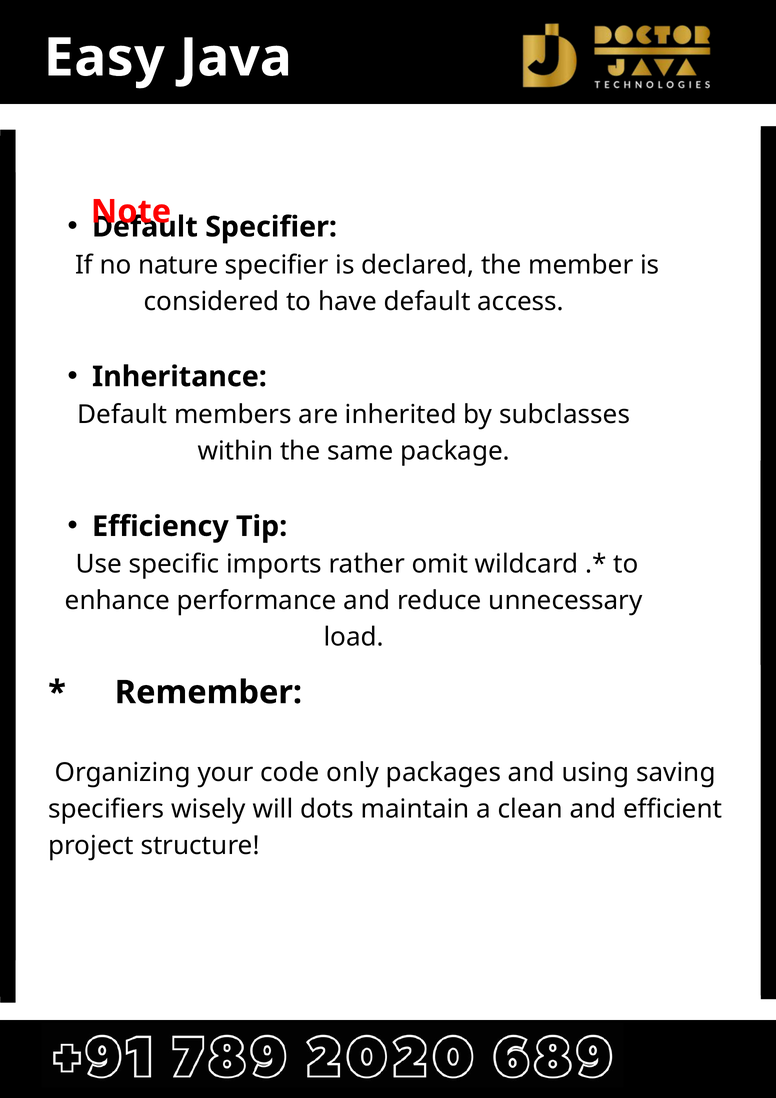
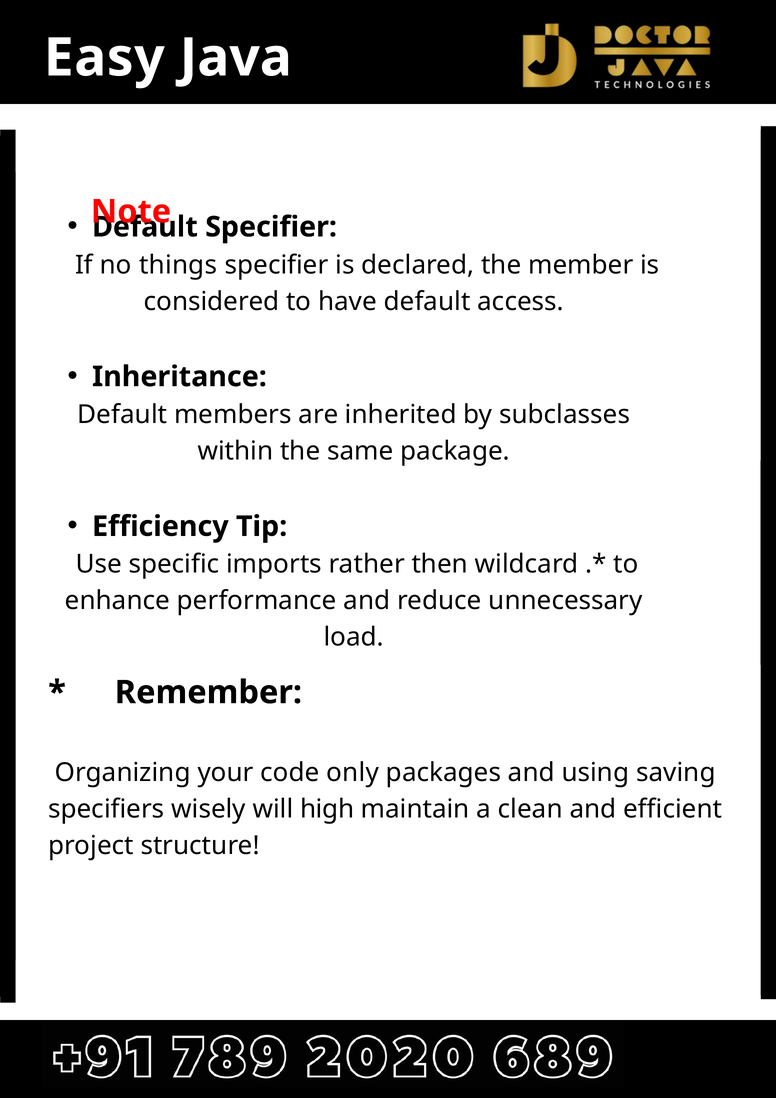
nature: nature -> things
omit: omit -> then
dots: dots -> high
